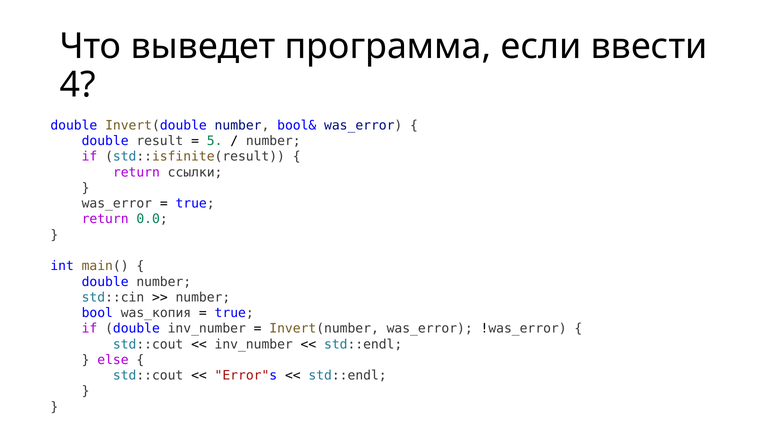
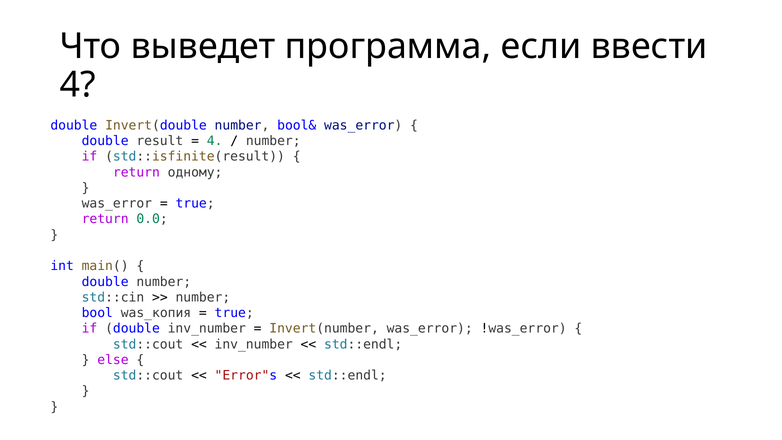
5 at (215, 141): 5 -> 4
ссылки: ссылки -> одному
